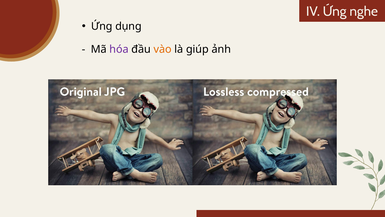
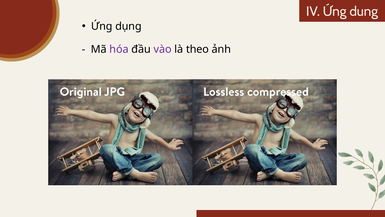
nghe: nghe -> dung
vào colour: orange -> purple
giúp: giúp -> theo
